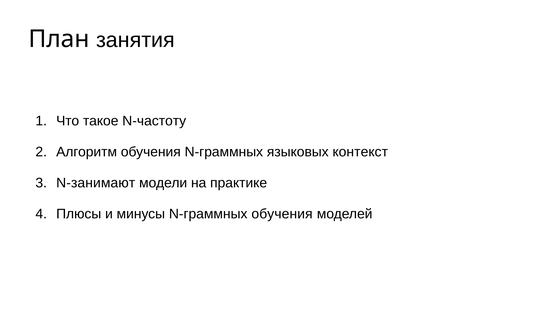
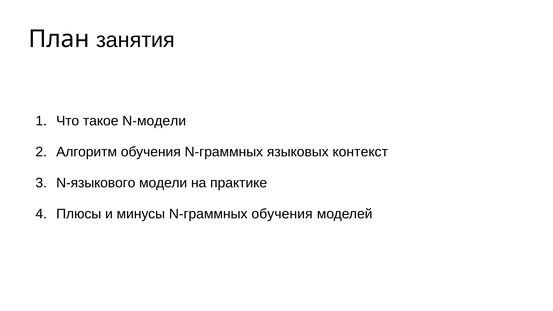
N-частоту: N-частоту -> N-модели
N-занимают: N-занимают -> N-языкового
